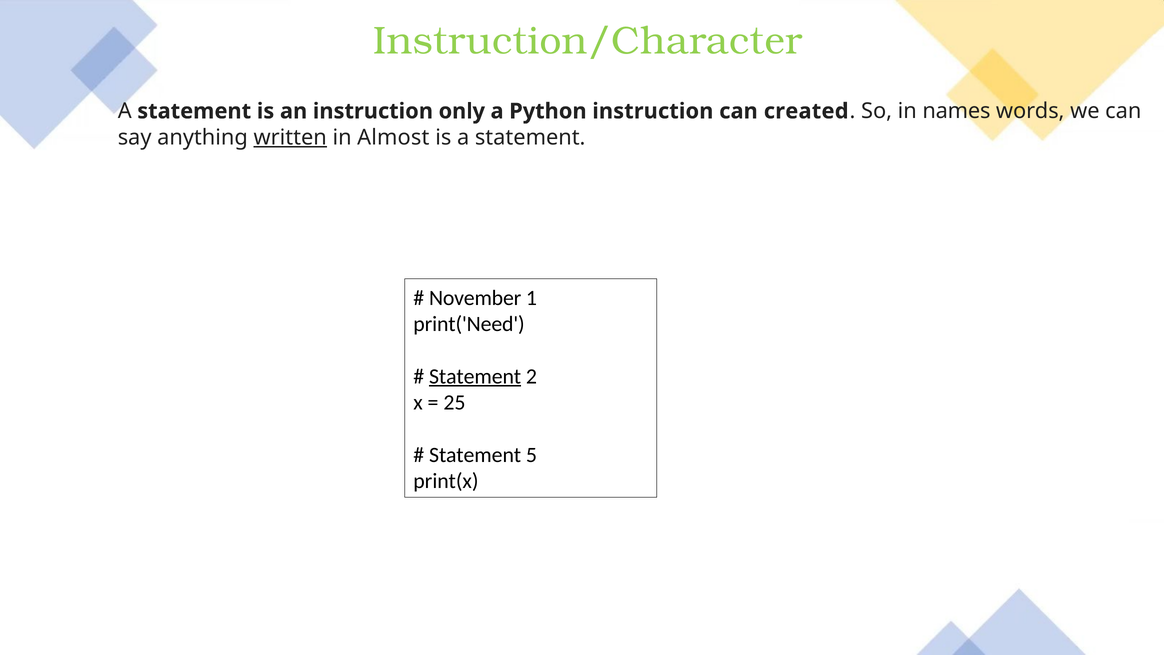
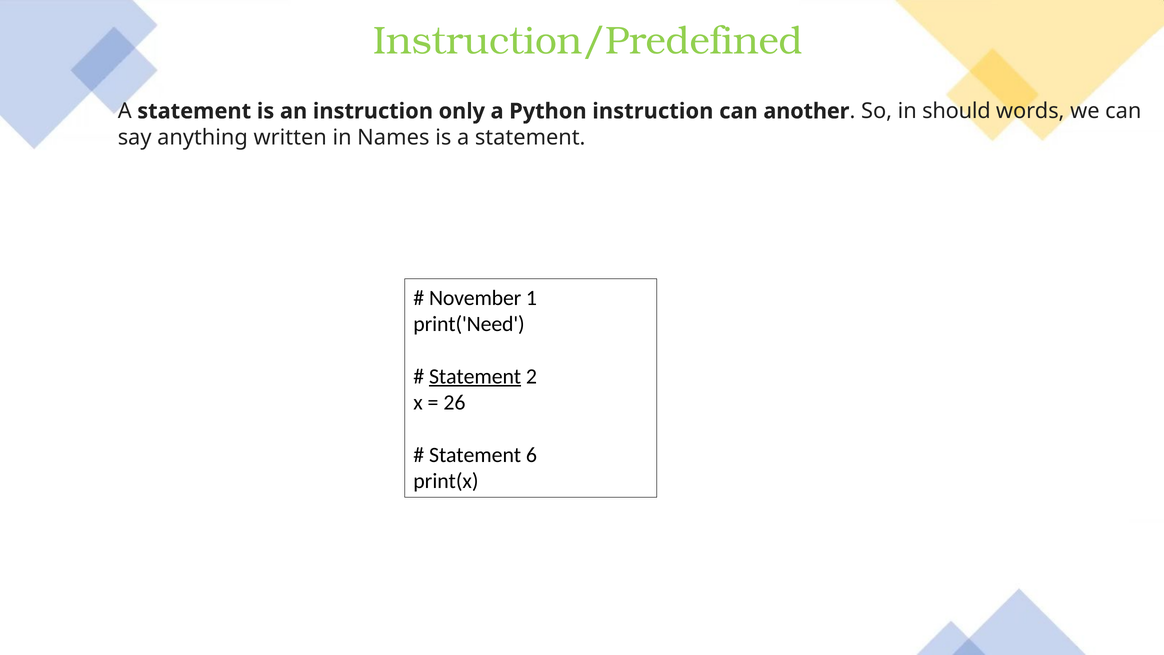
Instruction/Character: Instruction/Character -> Instruction/Predefined
created: created -> another
names: names -> should
written underline: present -> none
Almost: Almost -> Names
25: 25 -> 26
5: 5 -> 6
